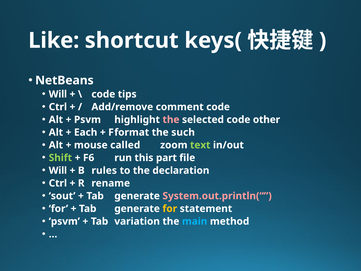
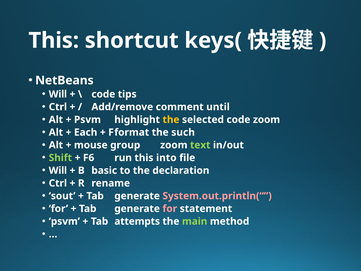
Like at (54, 40): Like -> This
comment code: code -> until
the at (171, 120) colour: pink -> yellow
code other: other -> zoom
called: called -> group
part: part -> into
rules: rules -> basic
for at (170, 208) colour: yellow -> pink
variation: variation -> attempts
main colour: light blue -> light green
